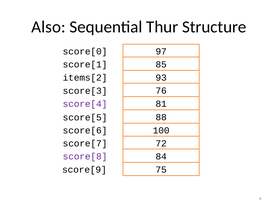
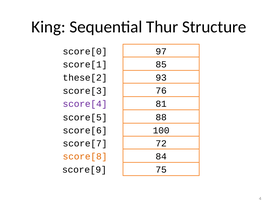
Also: Also -> King
items[2: items[2 -> these[2
score[8 colour: purple -> orange
